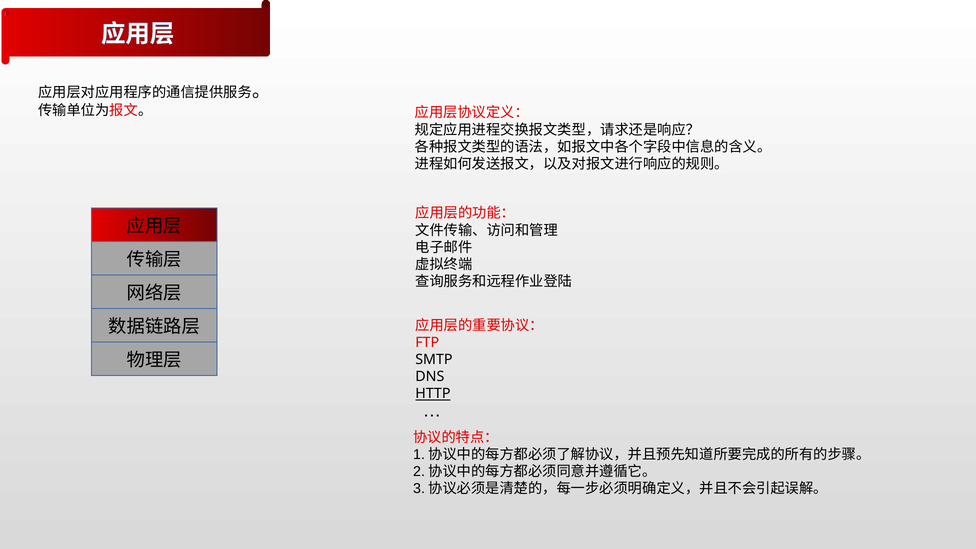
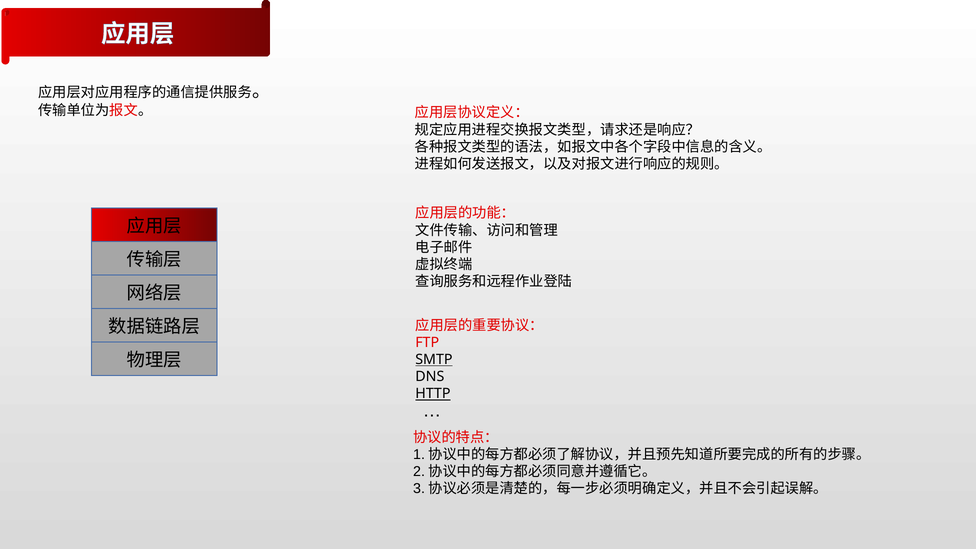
SMTP underline: none -> present
